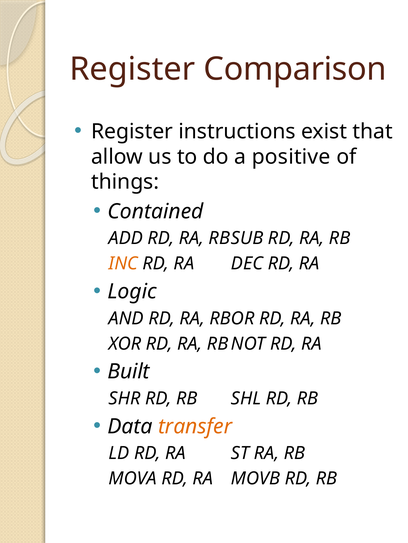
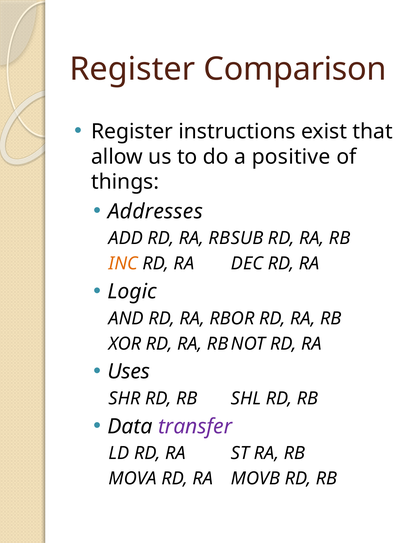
Contained: Contained -> Addresses
Built: Built -> Uses
transfer colour: orange -> purple
